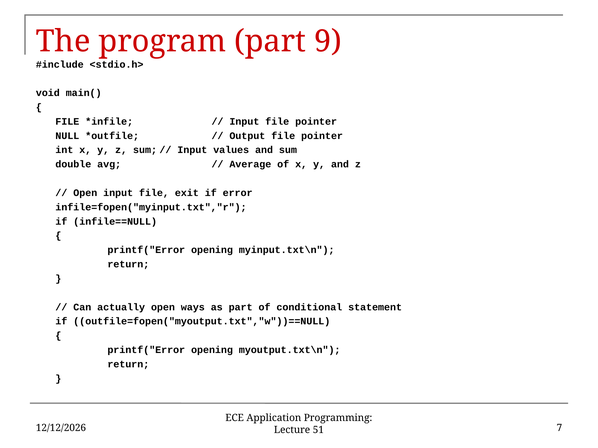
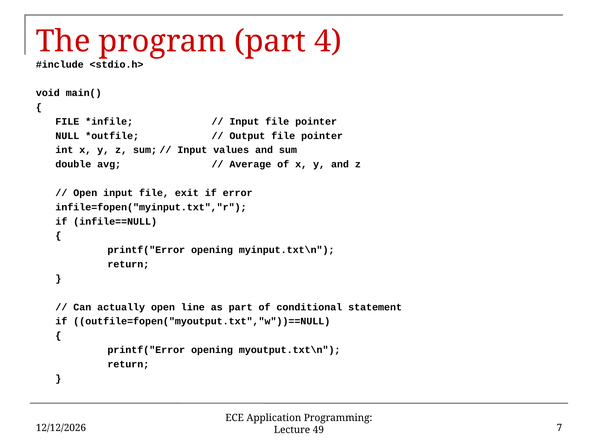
9: 9 -> 4
ways: ways -> line
51: 51 -> 49
